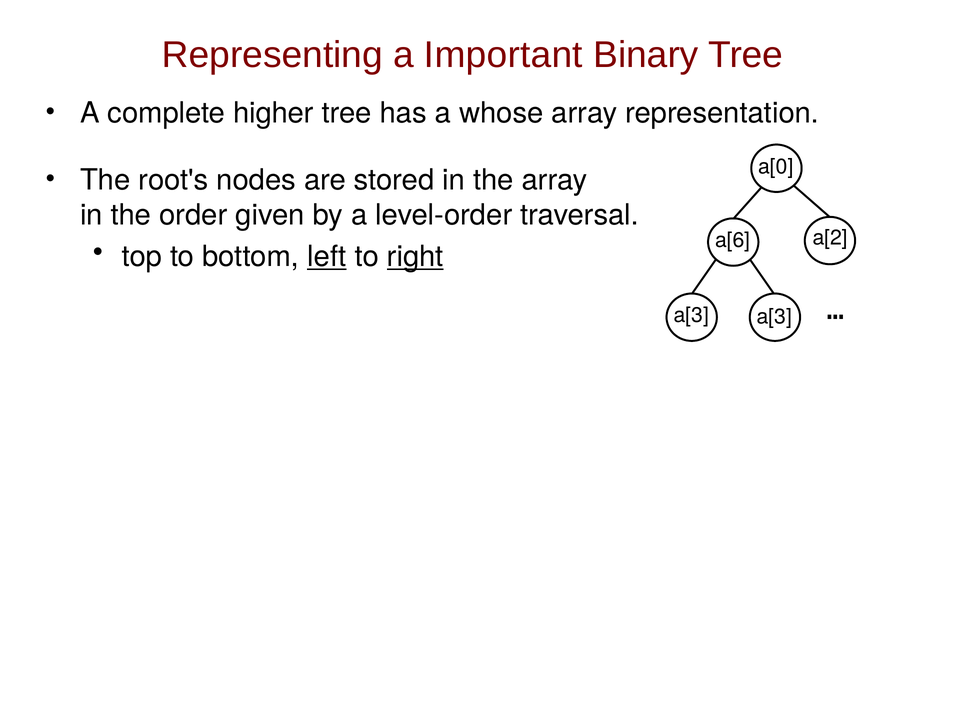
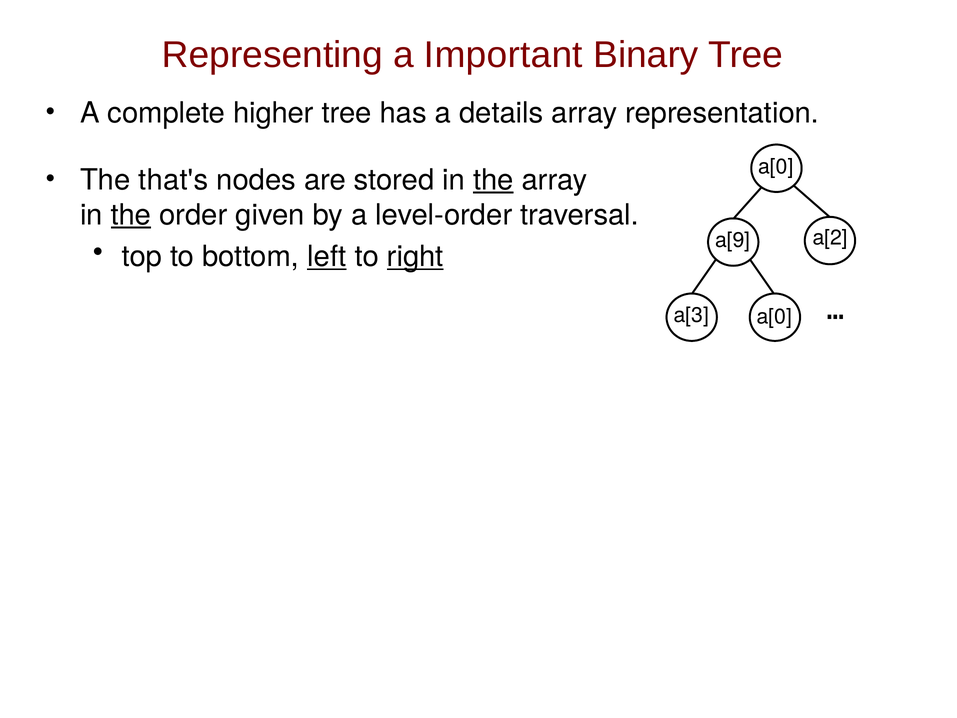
whose: whose -> details
root's: root's -> that's
the at (493, 180) underline: none -> present
the at (131, 215) underline: none -> present
a[6: a[6 -> a[9
a[3 a[3: a[3 -> a[0
